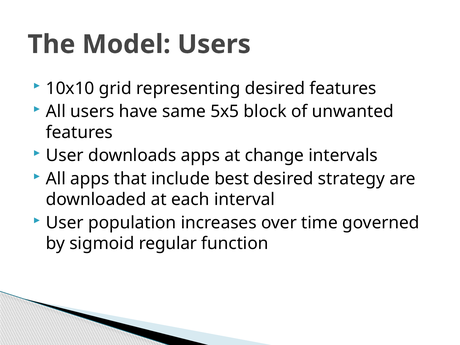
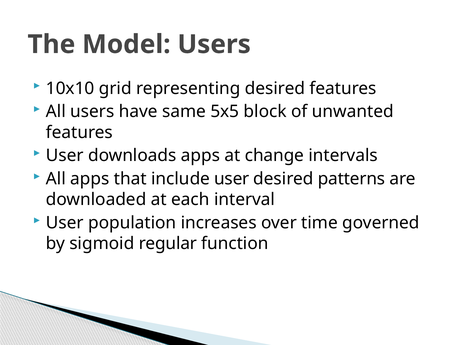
include best: best -> user
strategy: strategy -> patterns
